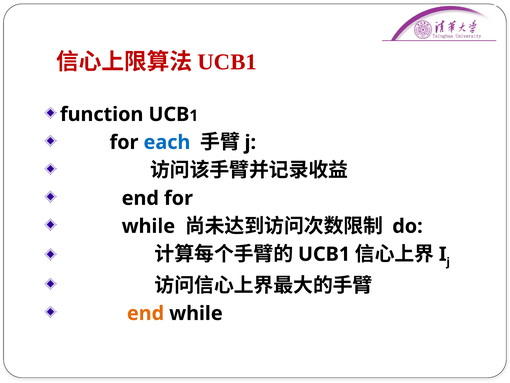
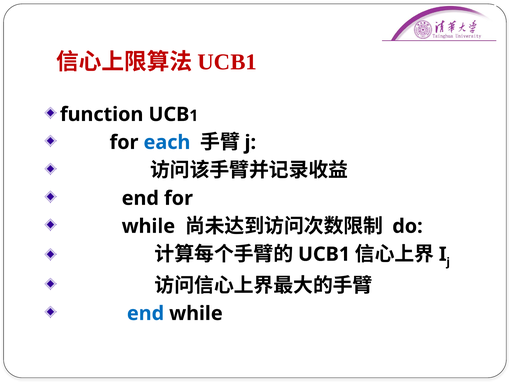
end at (146, 313) colour: orange -> blue
